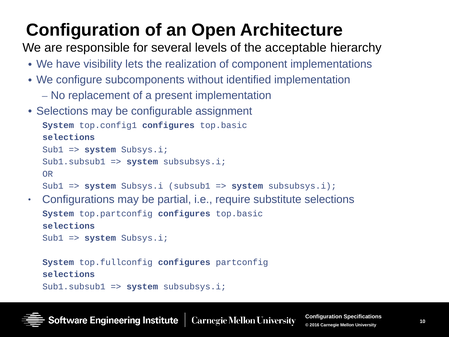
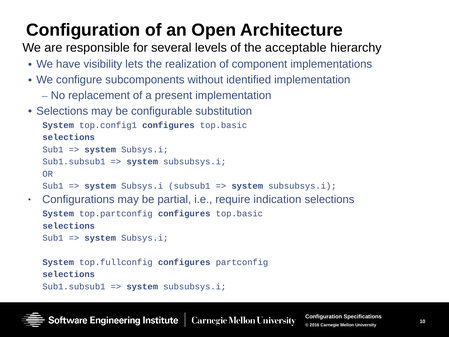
assignment: assignment -> substitution
substitute: substitute -> indication
